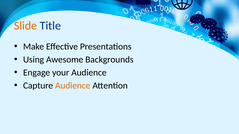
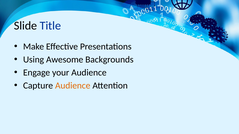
Slide colour: orange -> black
